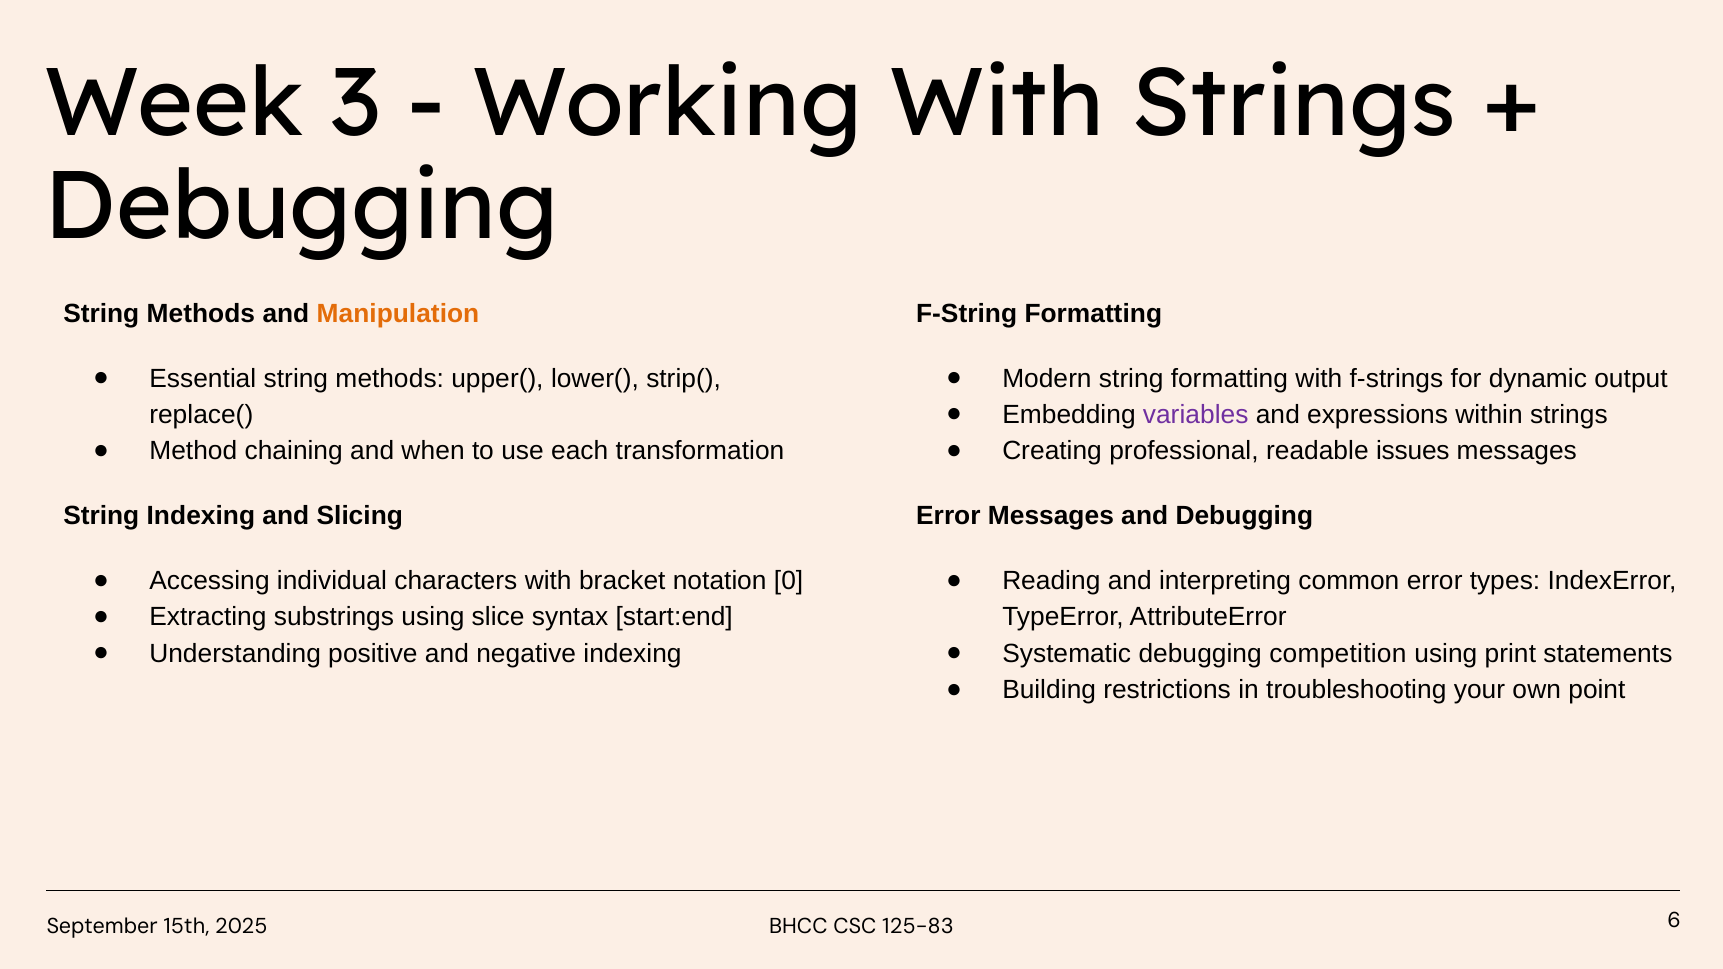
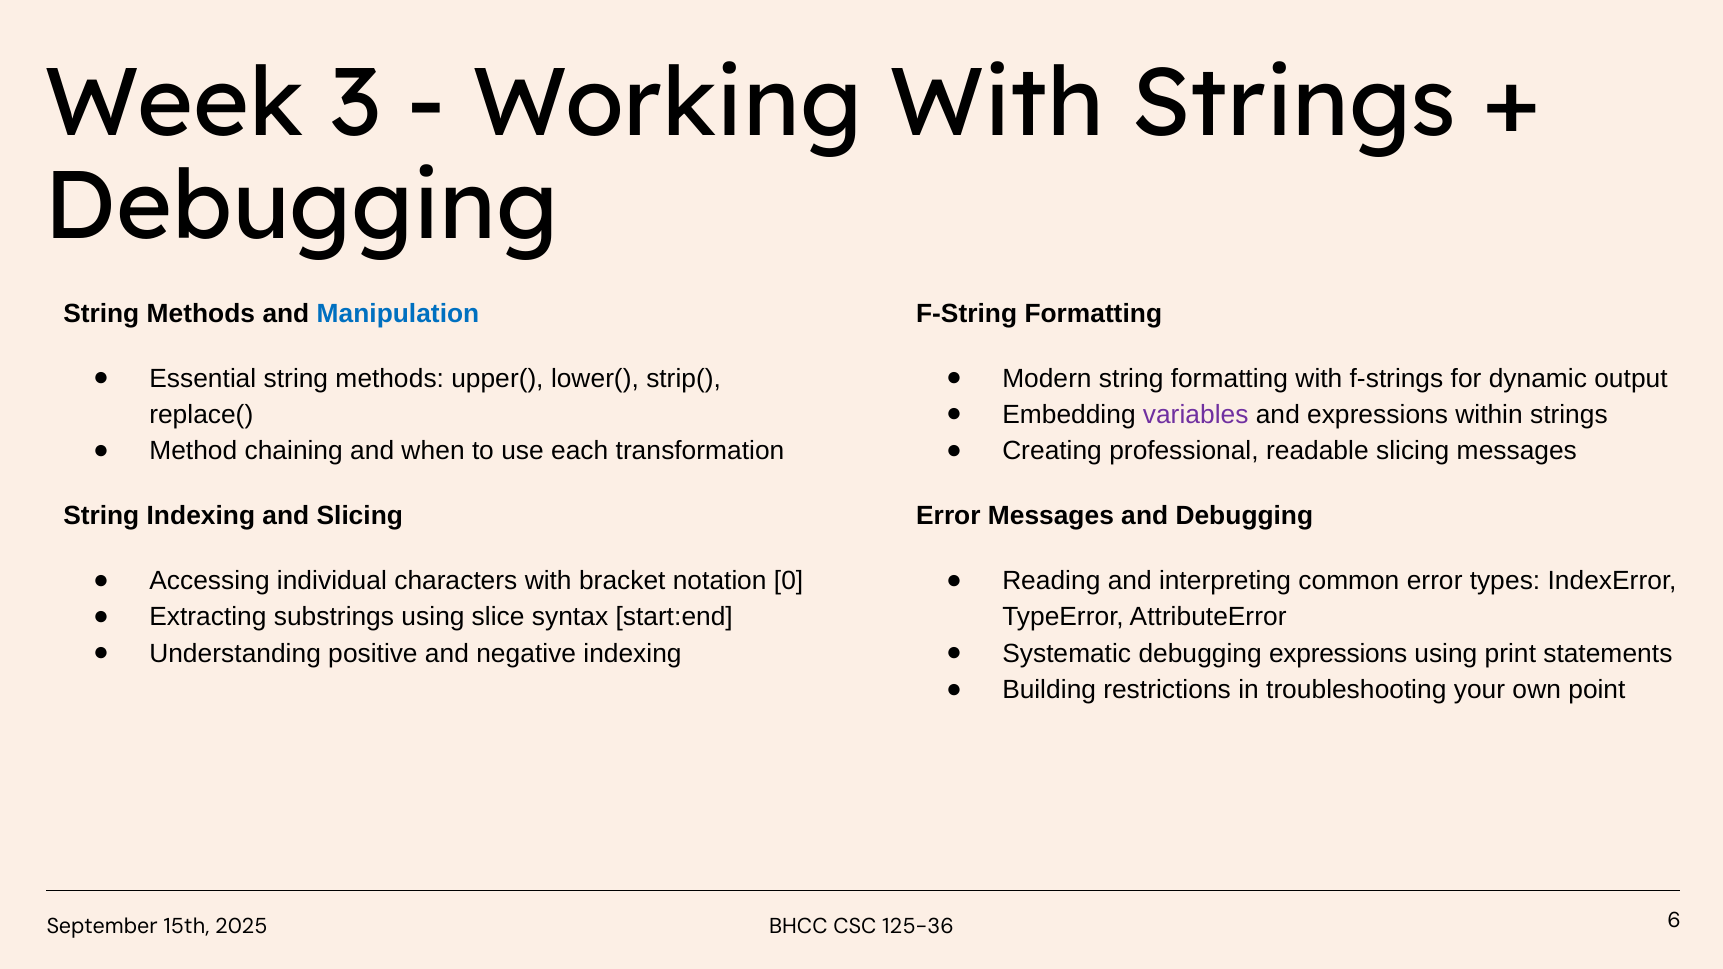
Manipulation colour: orange -> blue
readable issues: issues -> slicing
debugging competition: competition -> expressions
125-83: 125-83 -> 125-36
